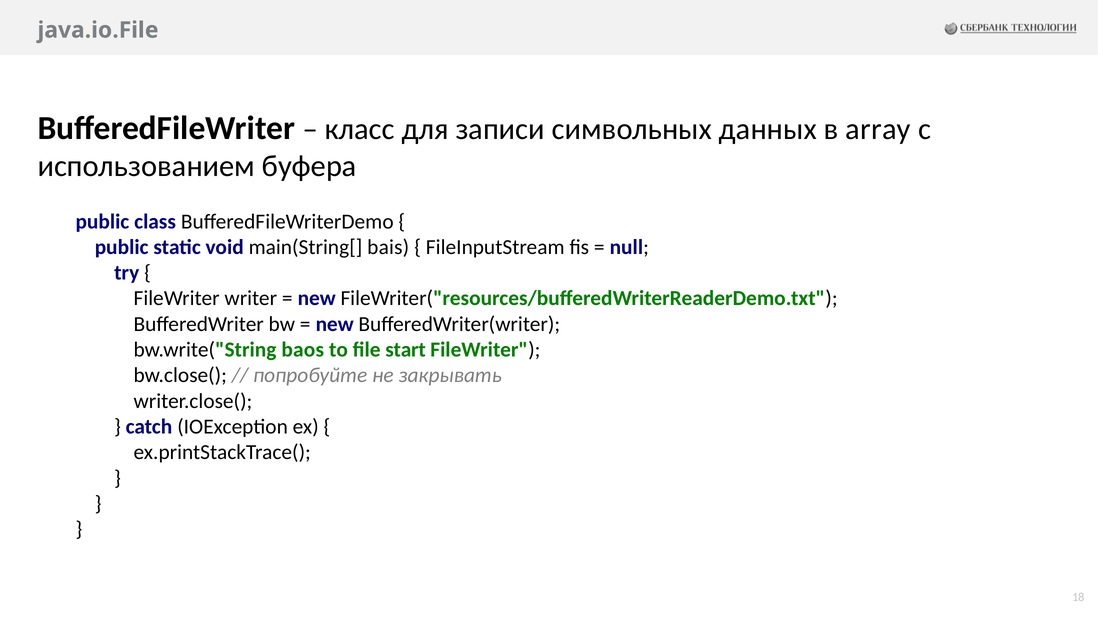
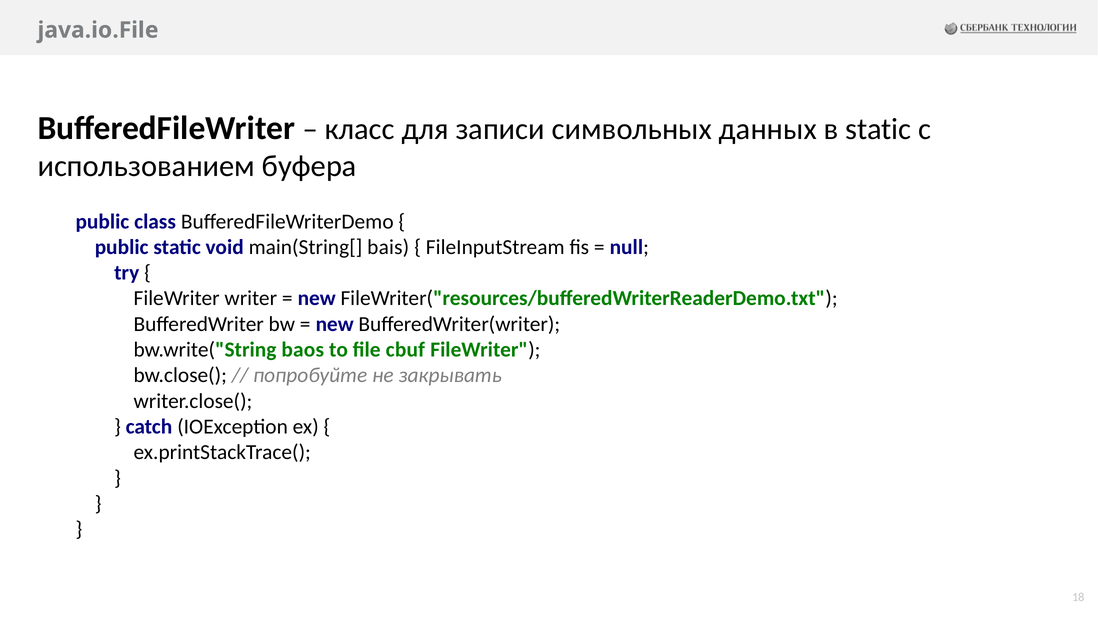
в array: array -> static
start: start -> cbuf
